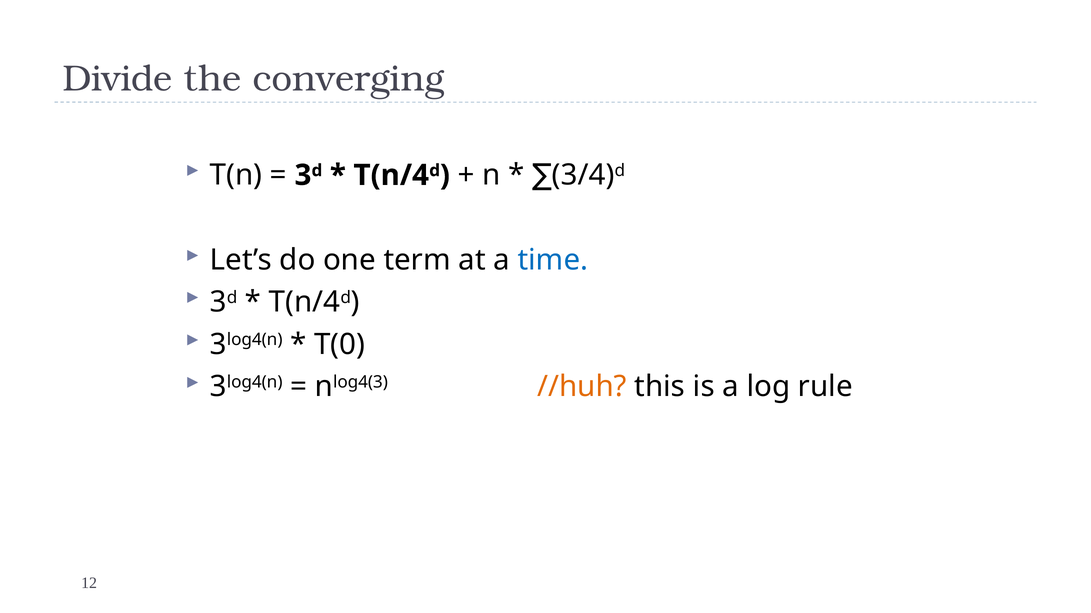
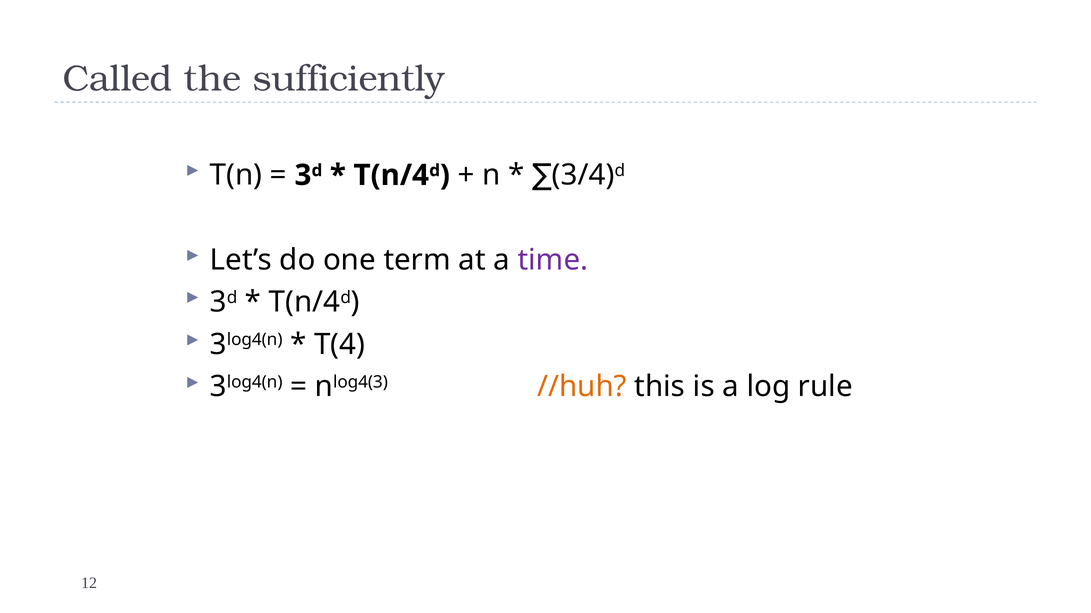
Divide: Divide -> Called
converging: converging -> sufficiently
time colour: blue -> purple
T(0: T(0 -> T(4
